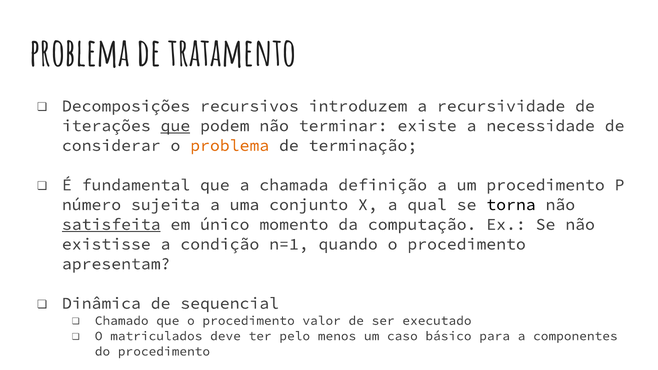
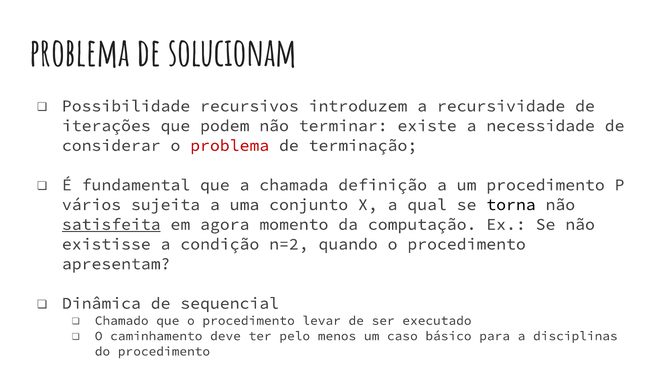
tratamento: tratamento -> solucionam
Decomposições: Decomposições -> Possibilidade
que at (175, 126) underline: present -> none
problema at (230, 145) colour: orange -> red
número: número -> vários
único: único -> agora
n=1: n=1 -> n=2
valor: valor -> levar
matriculados: matriculados -> caminhamento
componentes: componentes -> disciplinas
